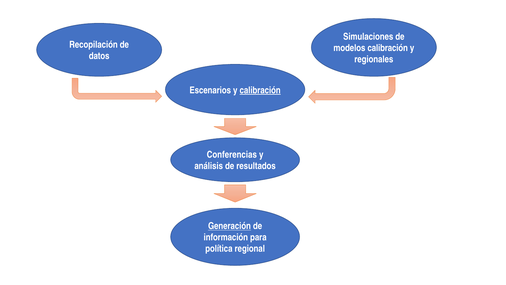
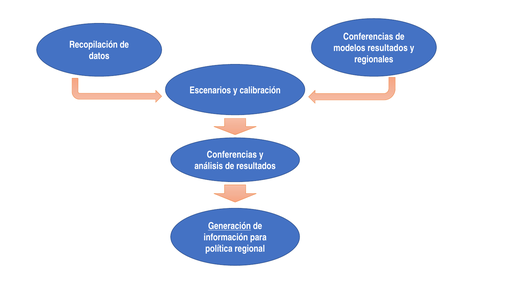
Simulaciones at (368, 37): Simulaciones -> Conferencias
modelos calibración: calibración -> resultados
calibración at (260, 90) underline: present -> none
